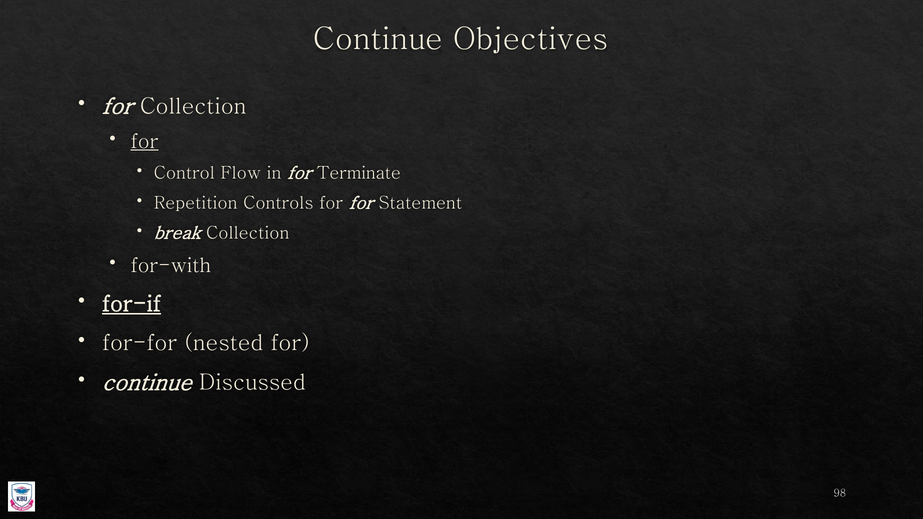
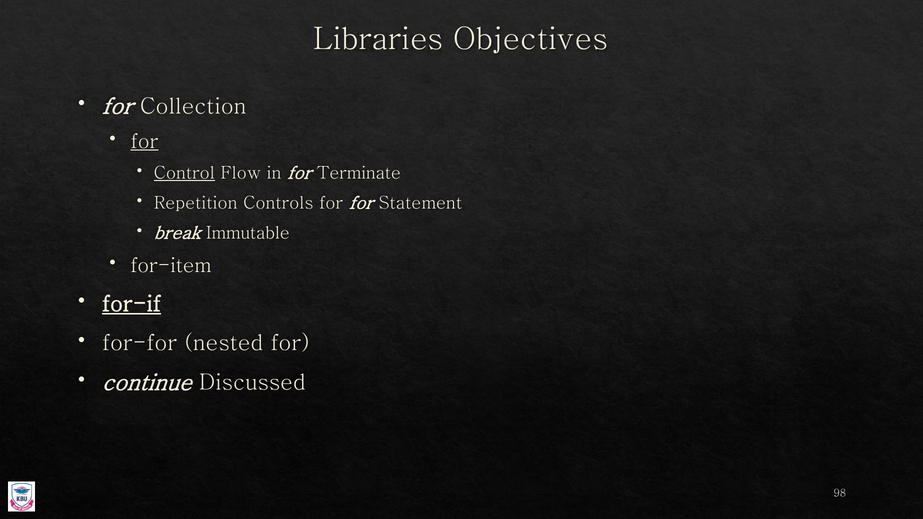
Continue at (378, 39): Continue -> Libraries
Control underline: none -> present
break Collection: Collection -> Immutable
for-with: for-with -> for-item
